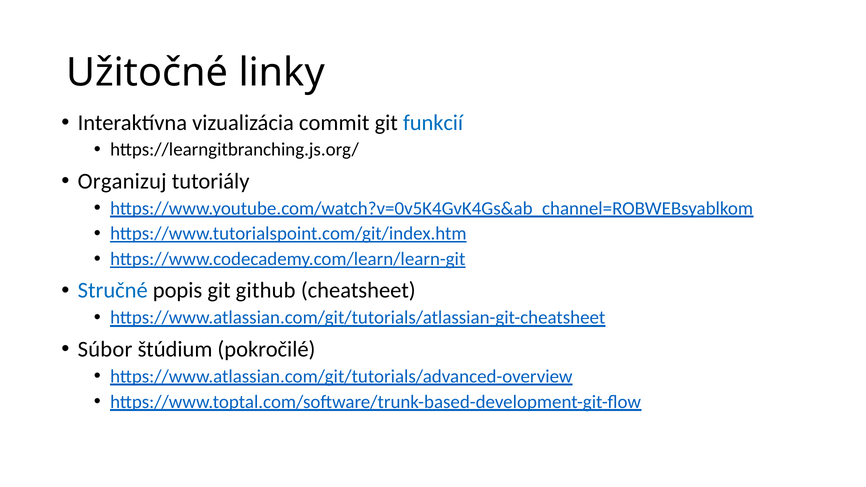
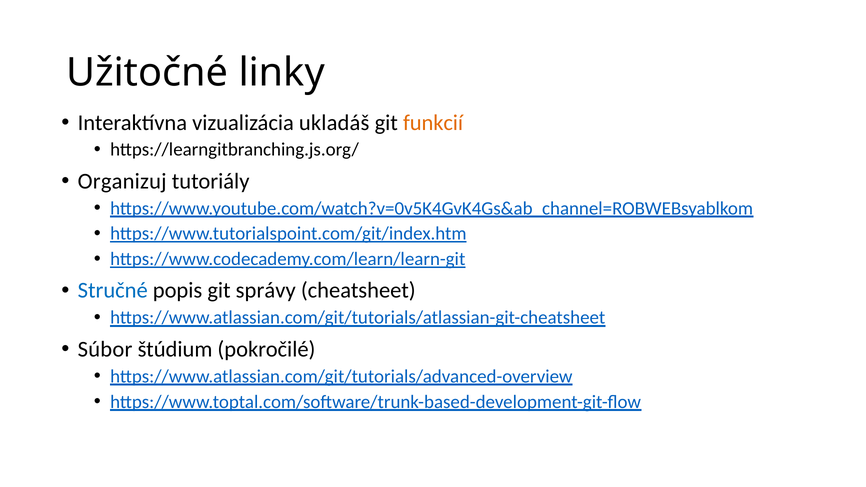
commit: commit -> ukladáš
funkcií colour: blue -> orange
github: github -> správy
